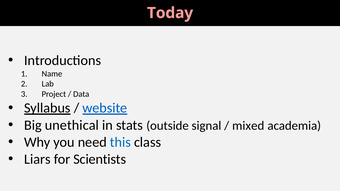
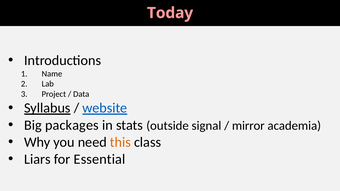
unethical: unethical -> packages
mixed: mixed -> mirror
this colour: blue -> orange
Scientists: Scientists -> Essential
